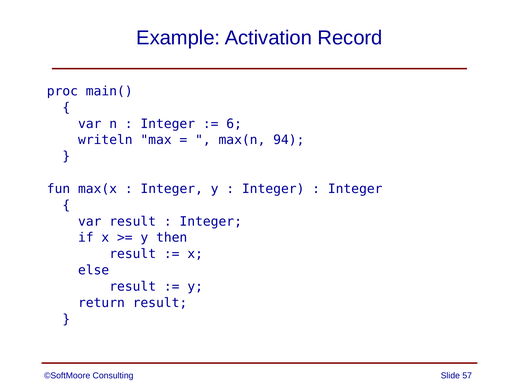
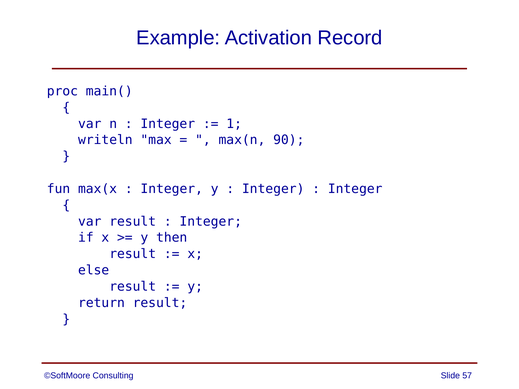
6: 6 -> 1
94: 94 -> 90
